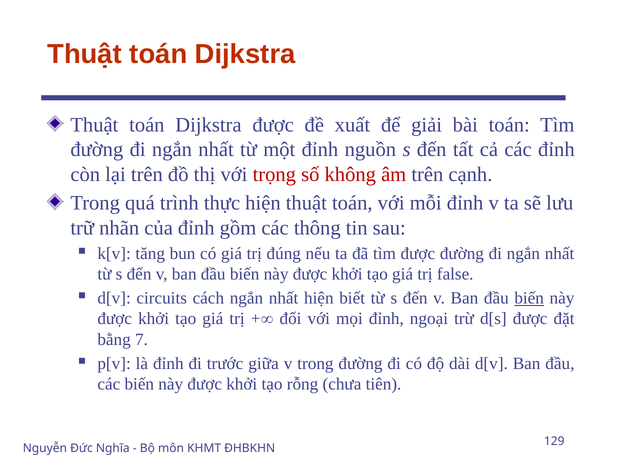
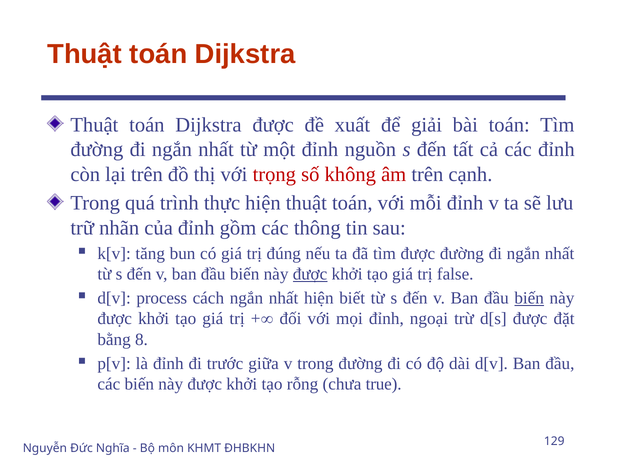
được at (310, 274) underline: none -> present
circuits: circuits -> process
7: 7 -> 8
tiên: tiên -> true
